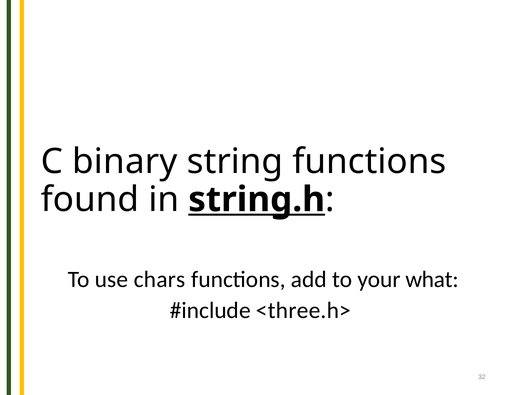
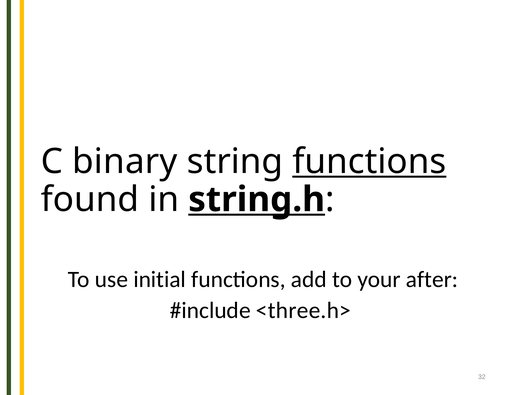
functions at (369, 162) underline: none -> present
chars: chars -> initial
what: what -> after
